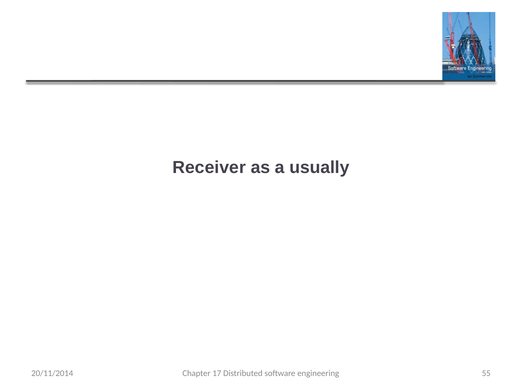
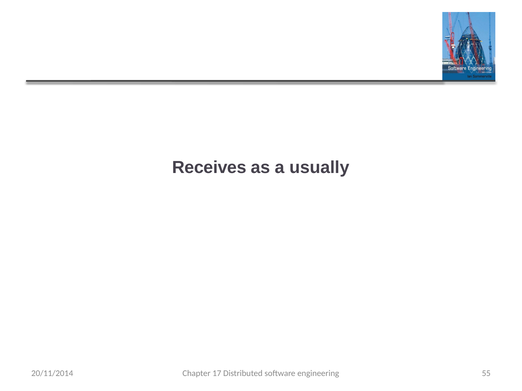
Receiver: Receiver -> Receives
